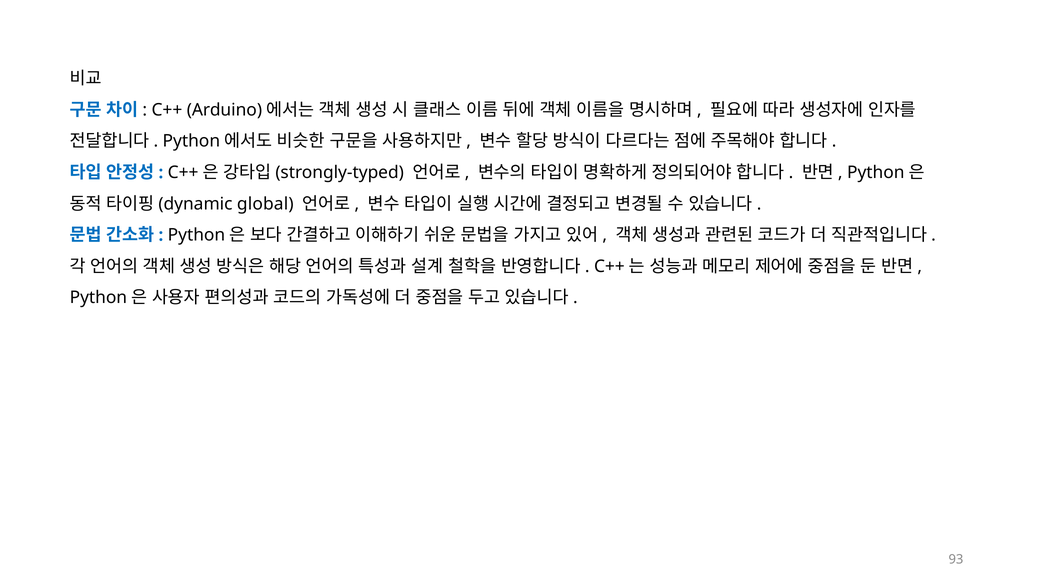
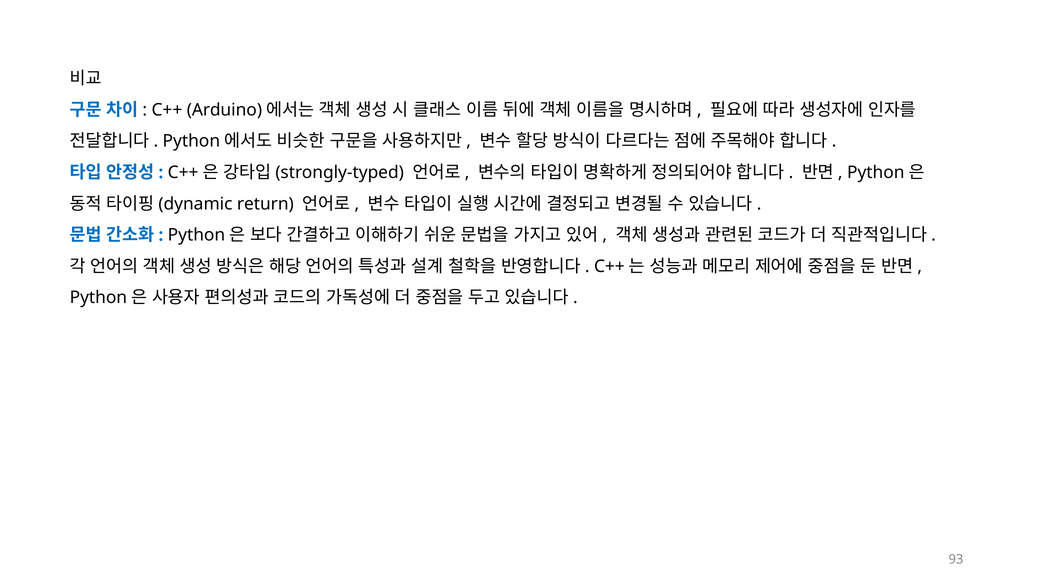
global: global -> return
